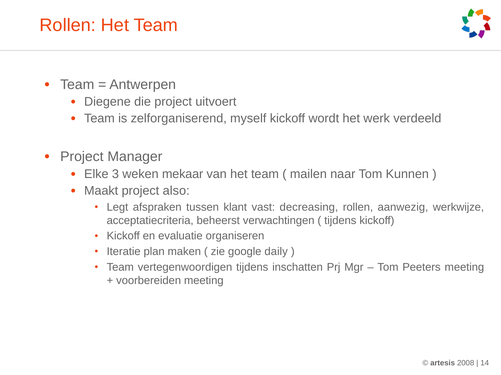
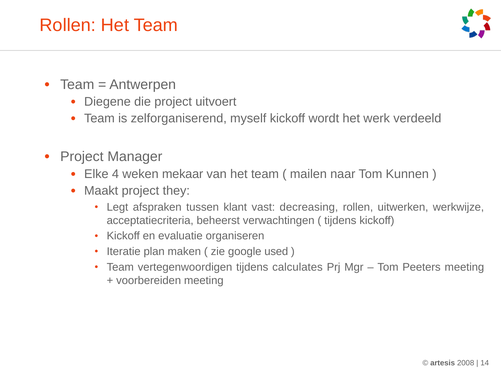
3: 3 -> 4
also: also -> they
aanwezig: aanwezig -> uitwerken
daily: daily -> used
inschatten: inschatten -> calculates
